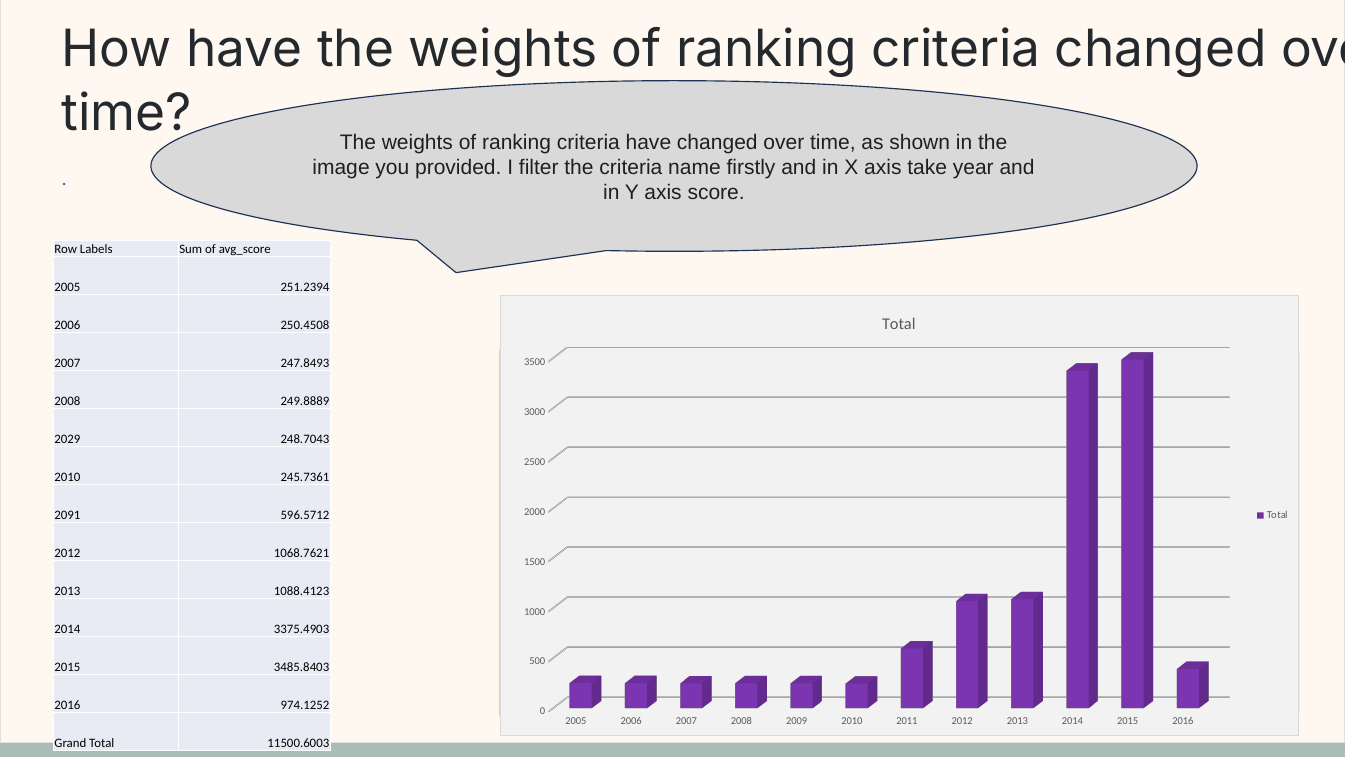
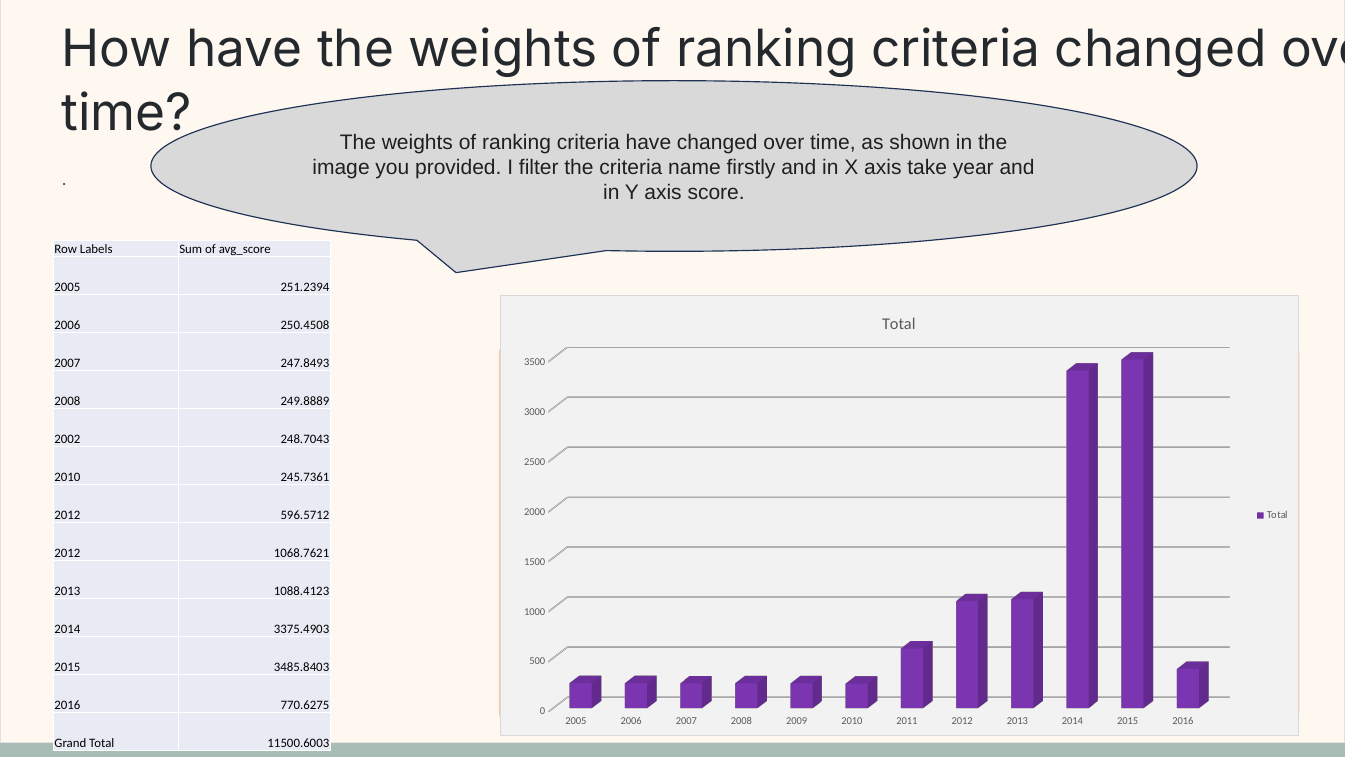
2029: 2029 -> 2002
2091 at (67, 515): 2091 -> 2012
974.1252: 974.1252 -> 770.6275
